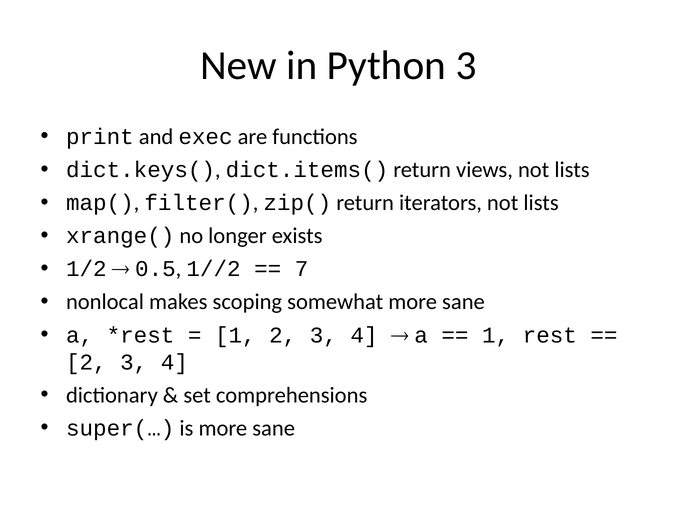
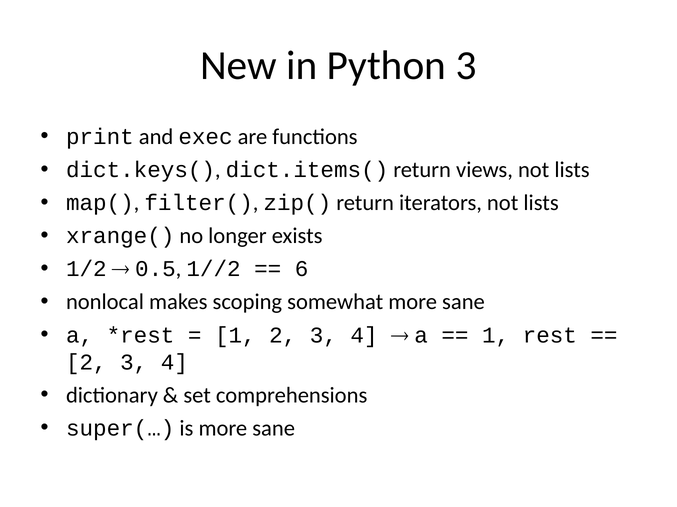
7: 7 -> 6
